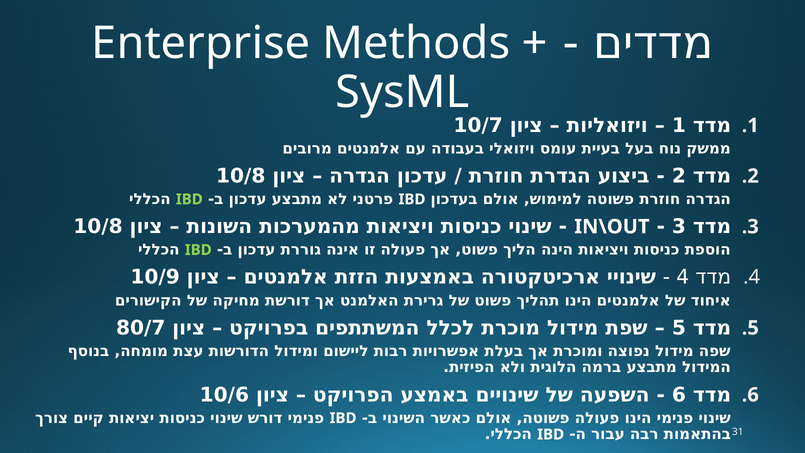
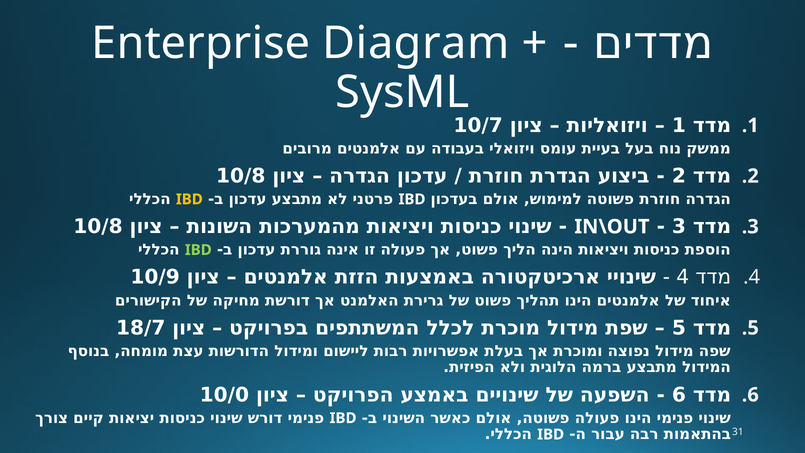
Methods: Methods -> Diagram
IBD at (189, 199) colour: light green -> yellow
80/7: 80/7 -> 18/7
10/6: 10/6 -> 10/0
